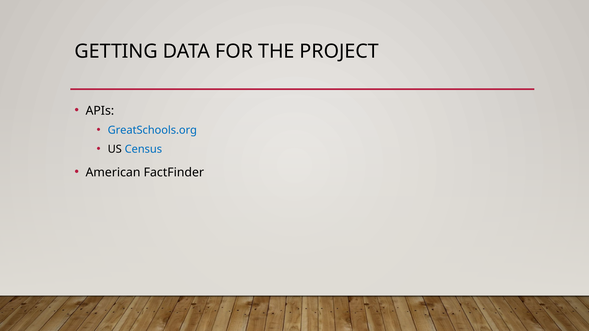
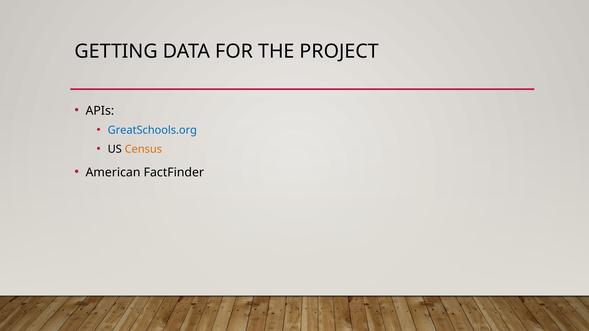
Census colour: blue -> orange
